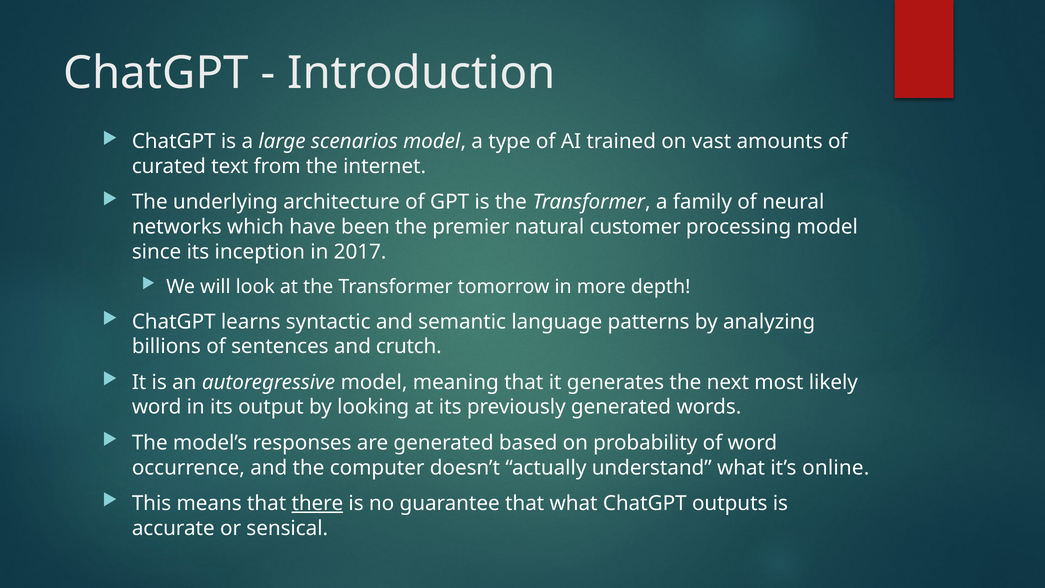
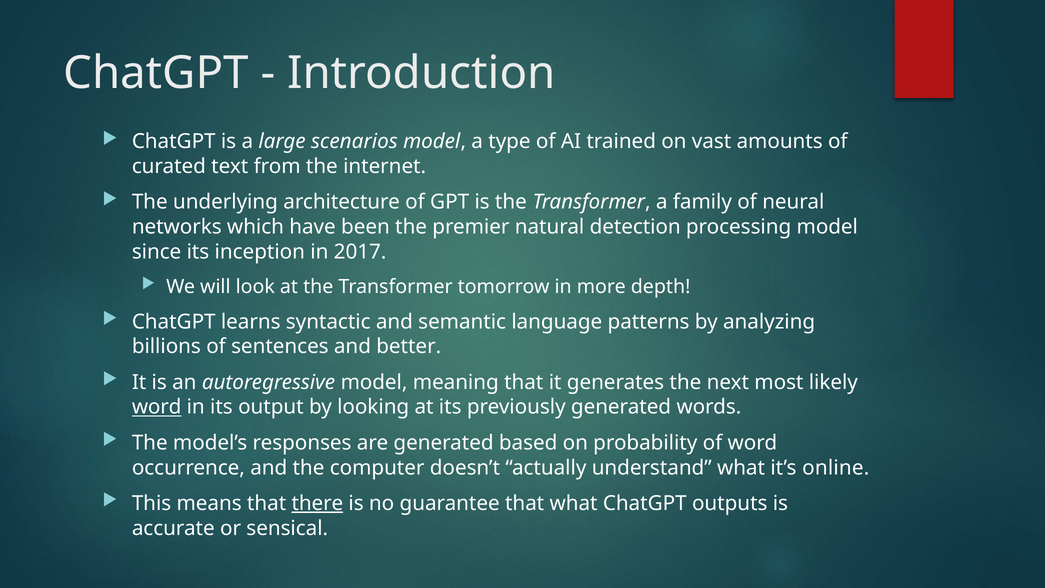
customer: customer -> detection
crutch: crutch -> better
word at (157, 407) underline: none -> present
